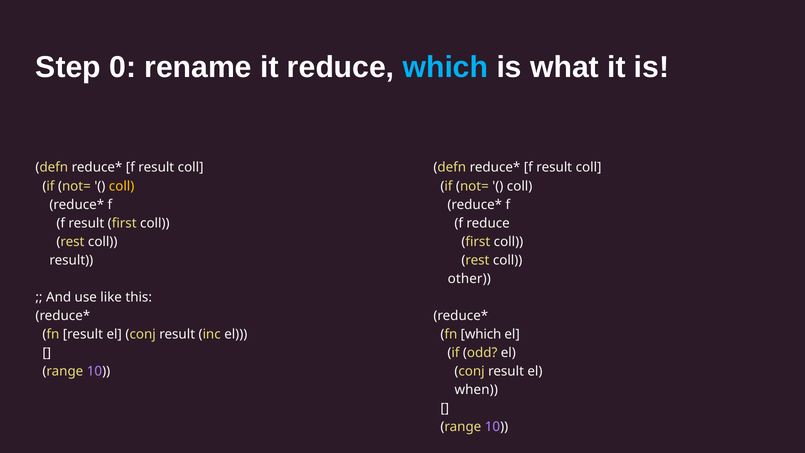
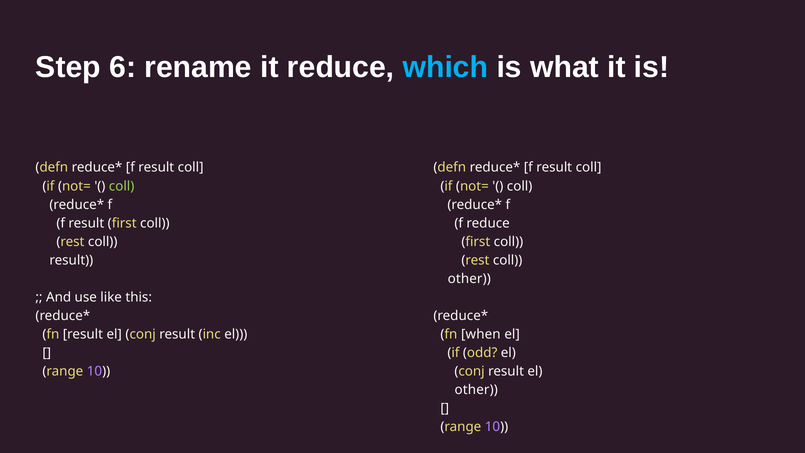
0: 0 -> 6
coll at (122, 186) colour: yellow -> light green
fn which: which -> when
when at (476, 390): when -> other
